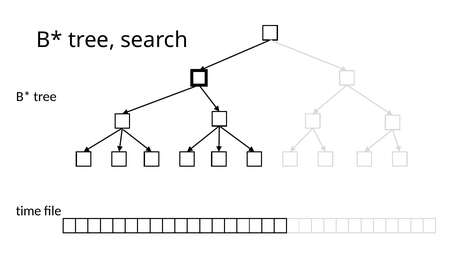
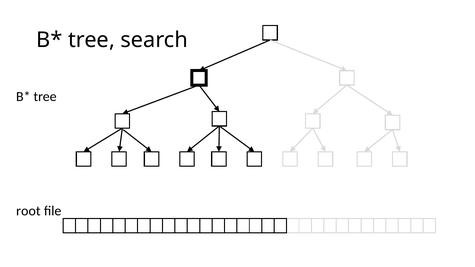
time: time -> root
